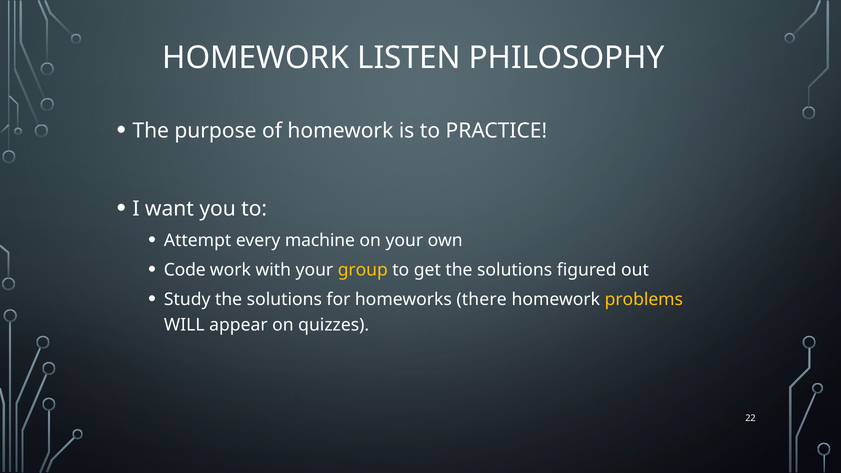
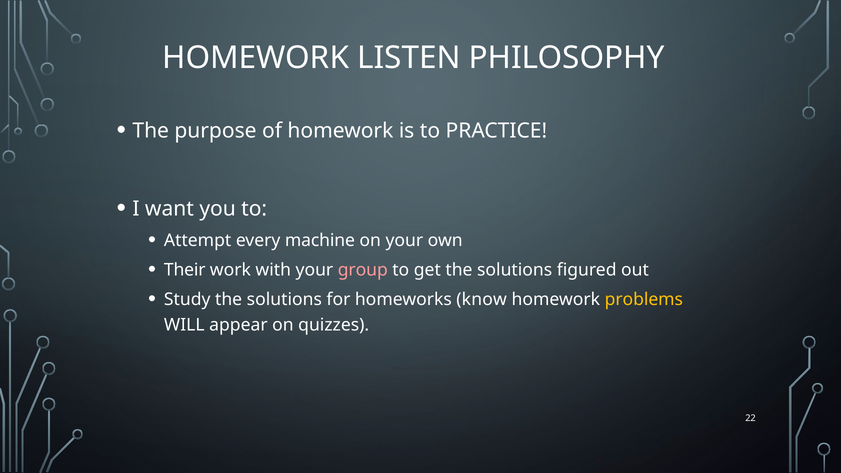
Code: Code -> Their
group colour: yellow -> pink
there: there -> know
